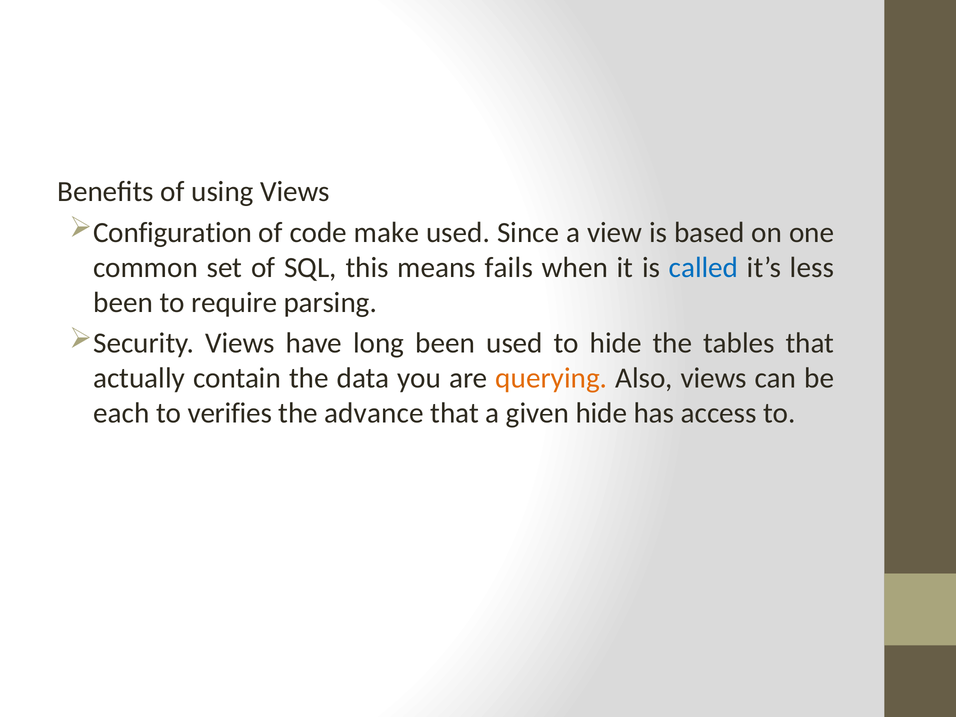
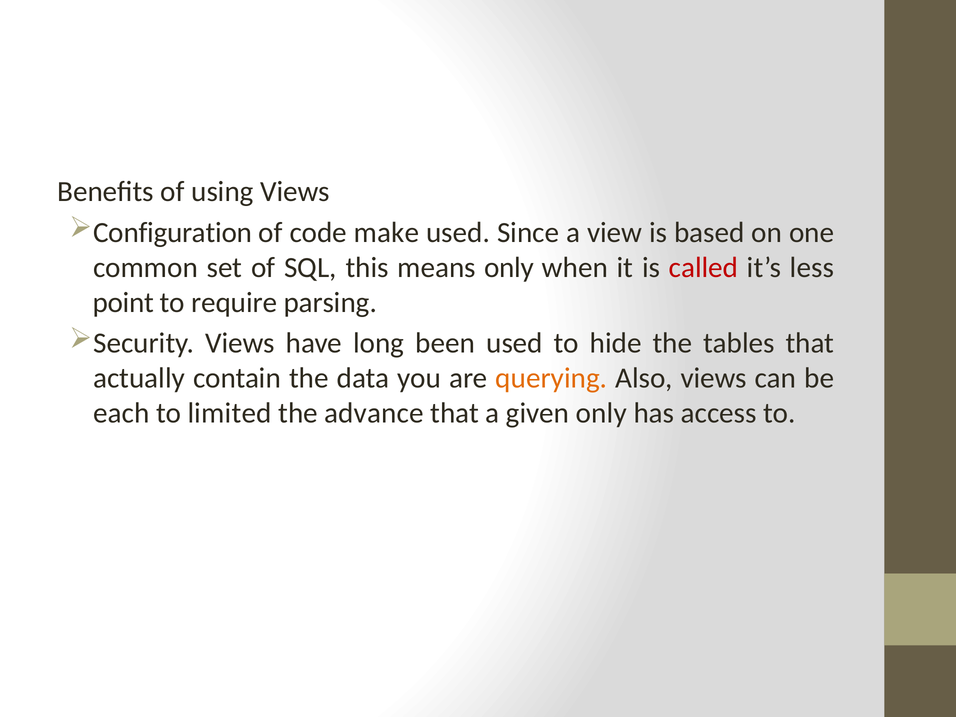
means fails: fails -> only
called colour: blue -> red
been at (123, 302): been -> point
verifies: verifies -> limited
given hide: hide -> only
